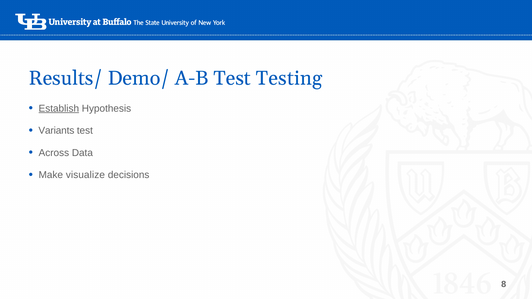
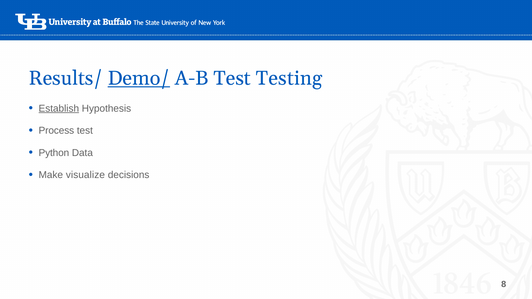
Demo/ underline: none -> present
Variants: Variants -> Process
Across: Across -> Python
